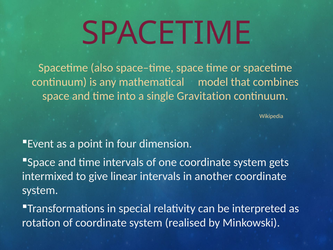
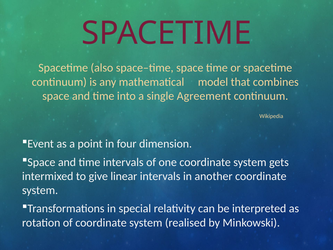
Gravitation: Gravitation -> Agreement
